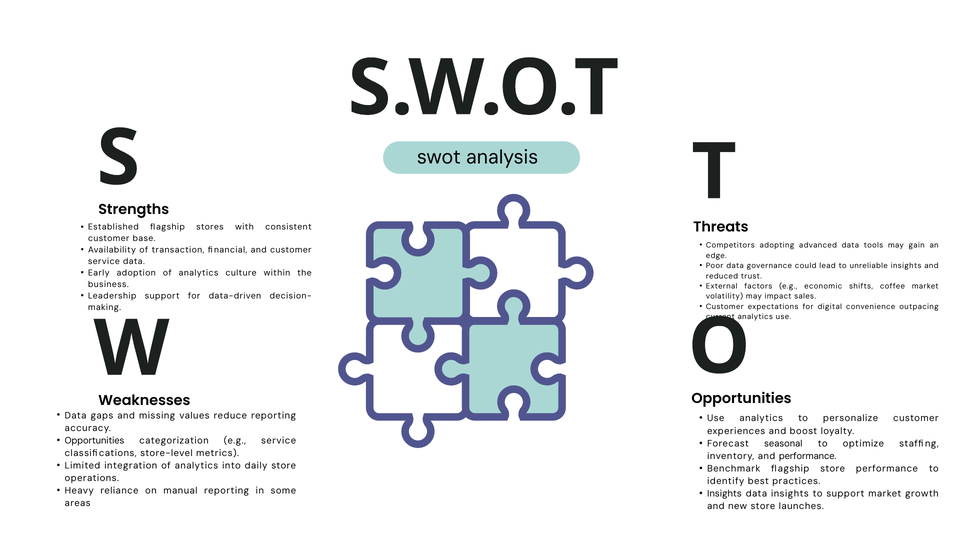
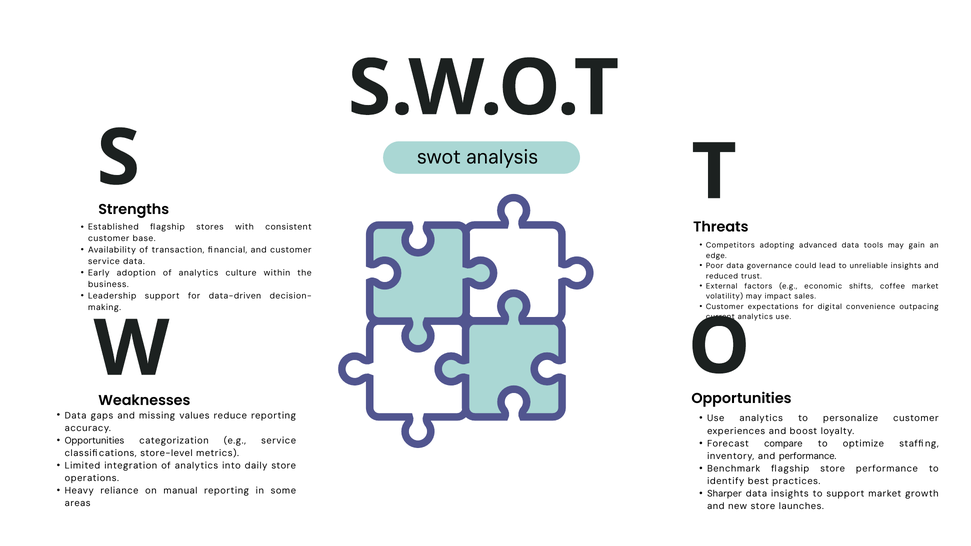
seasonal: seasonal -> compare
Insights at (724, 494): Insights -> Sharper
